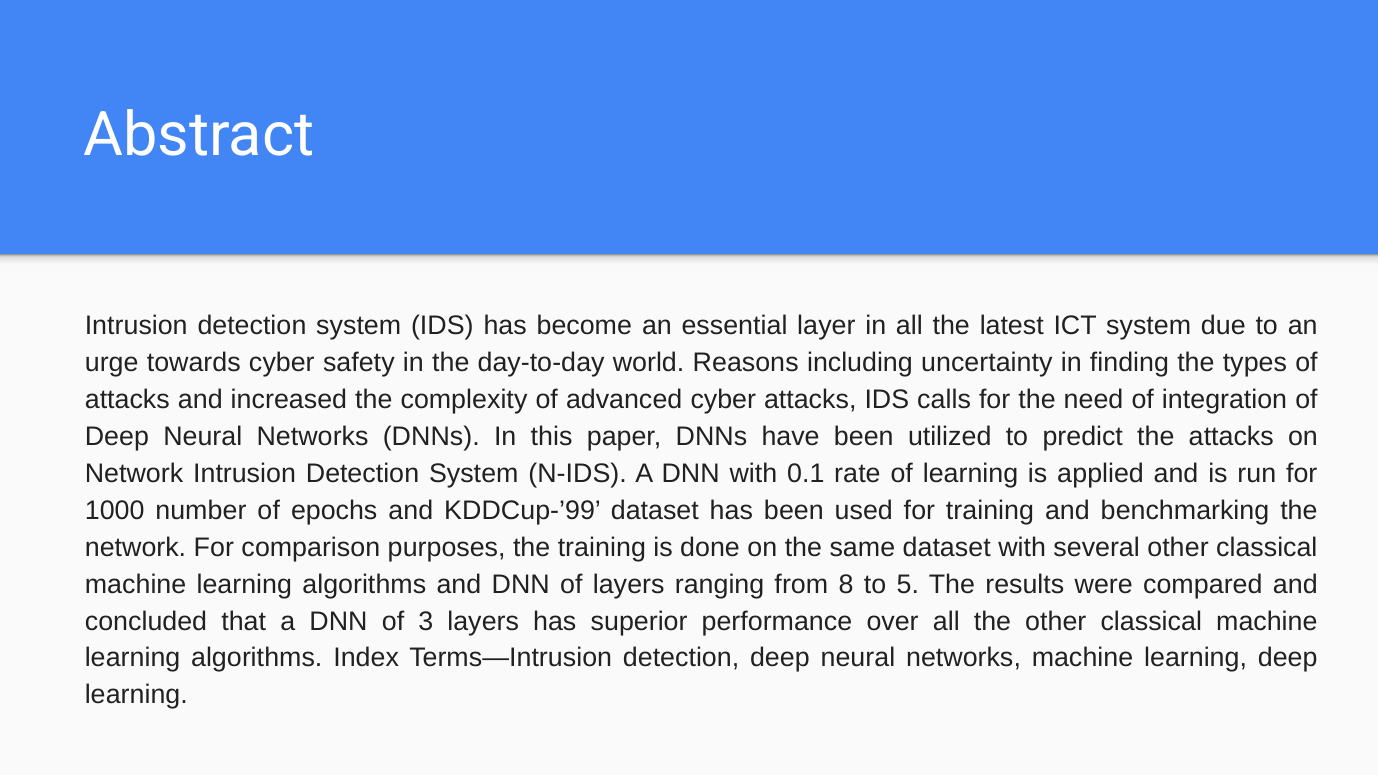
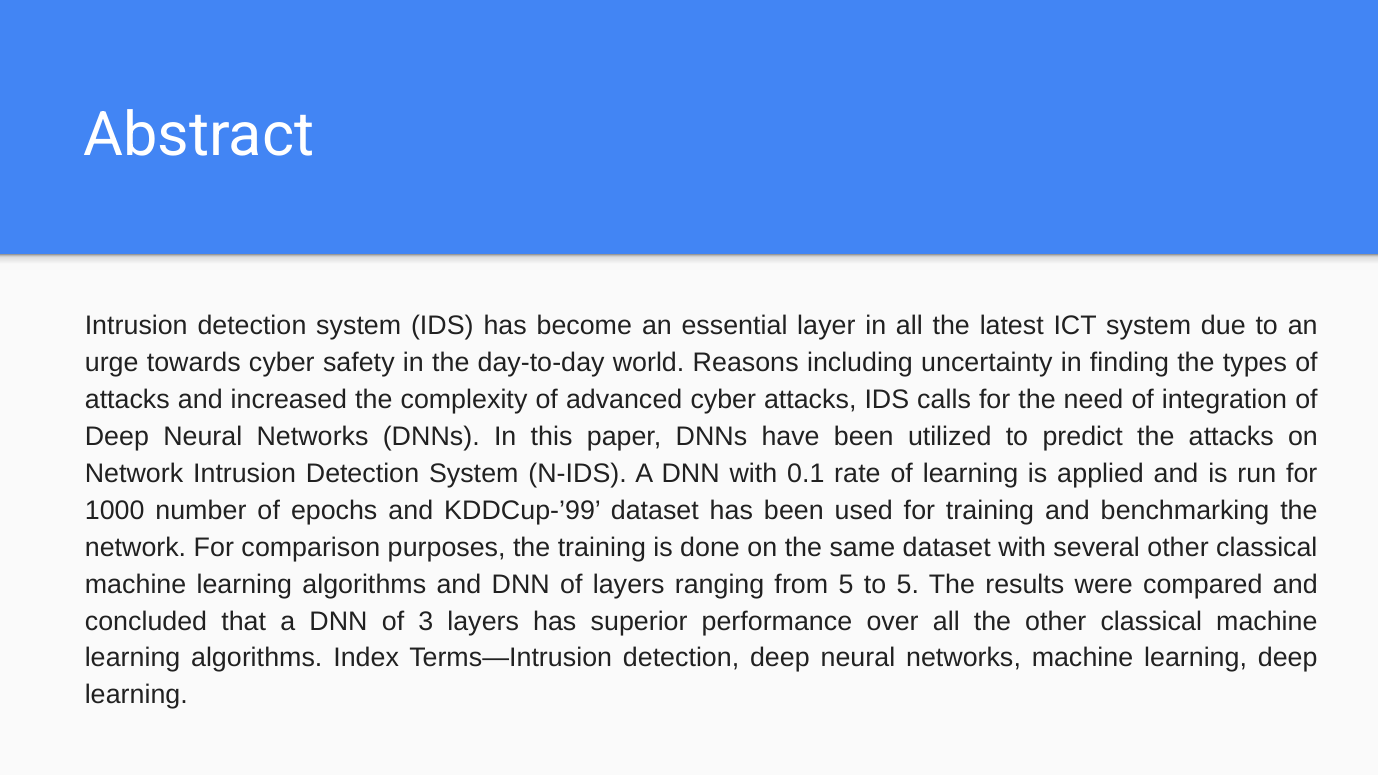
from 8: 8 -> 5
